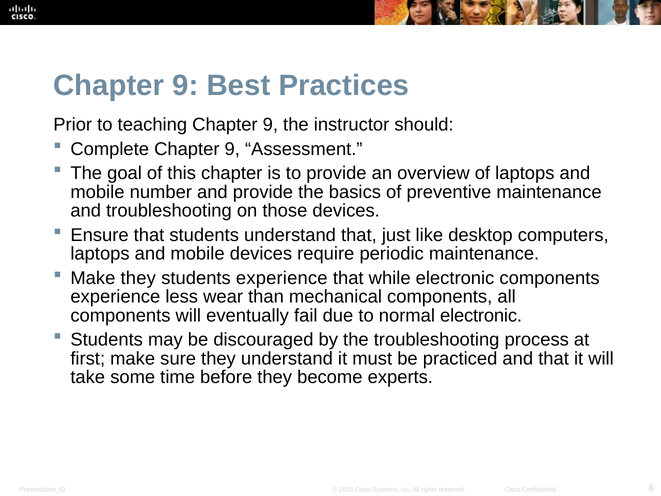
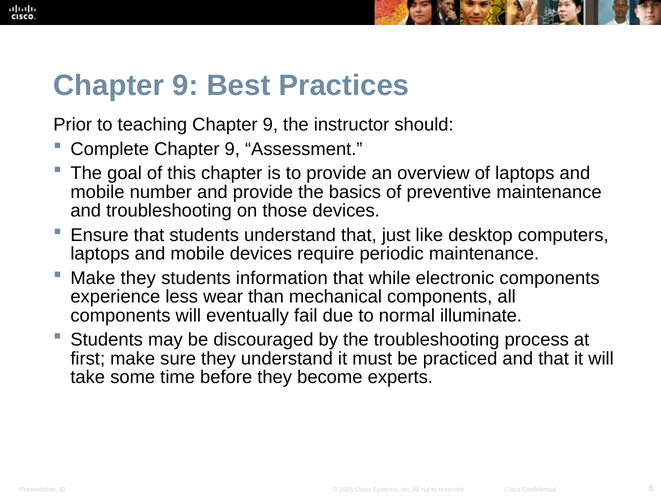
students experience: experience -> information
normal electronic: electronic -> illuminate
